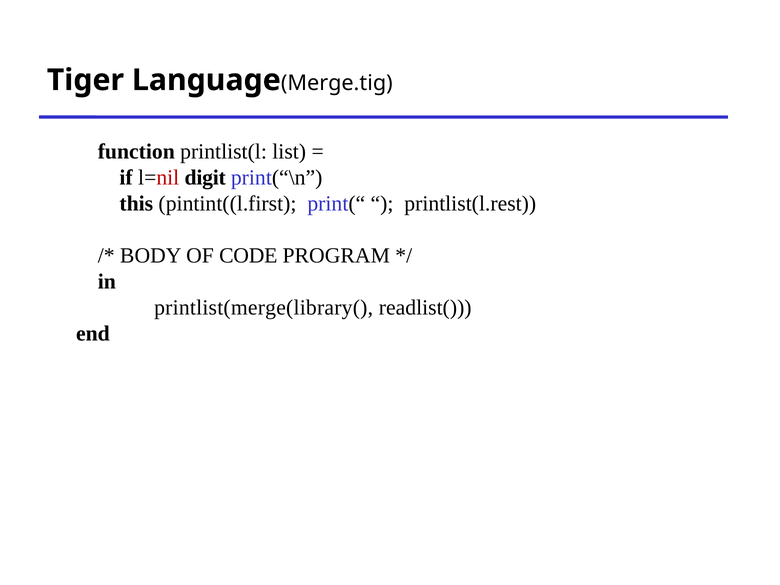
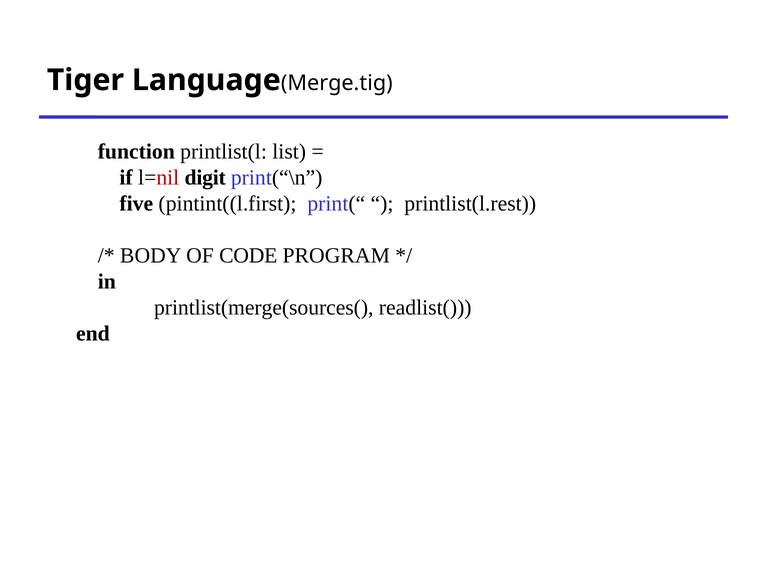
this: this -> five
printlist(merge(library(: printlist(merge(library( -> printlist(merge(sources(
